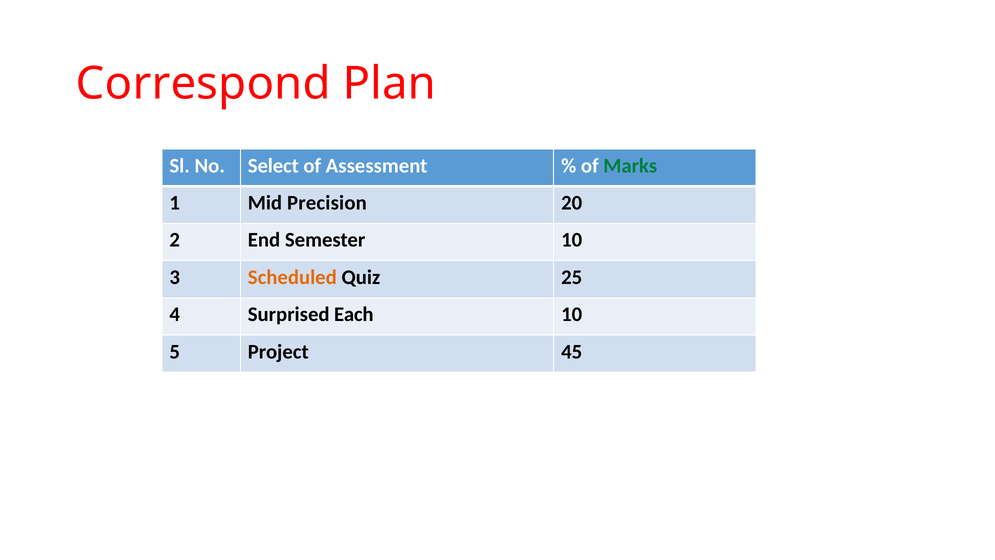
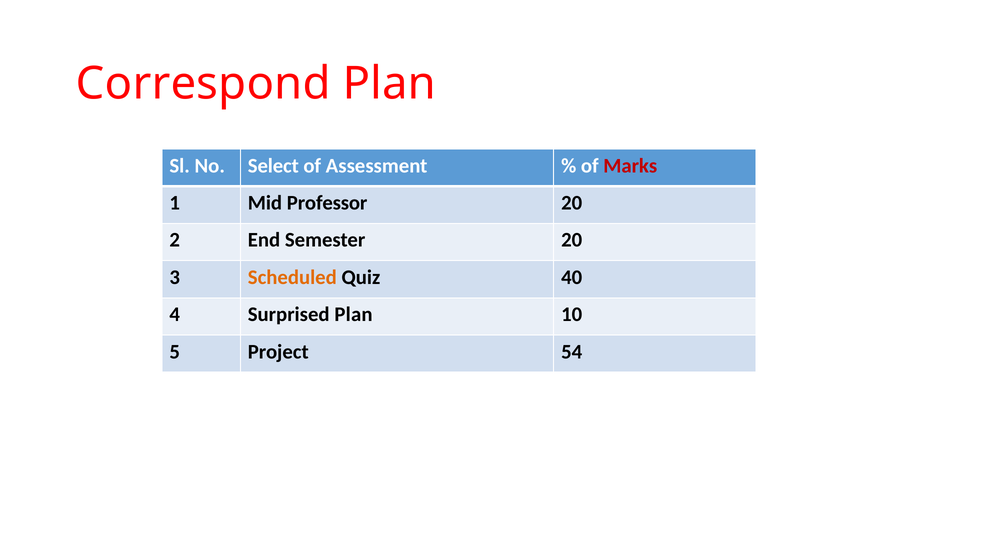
Marks colour: green -> red
Precision: Precision -> Professor
Semester 10: 10 -> 20
25: 25 -> 40
Surprised Each: Each -> Plan
45: 45 -> 54
